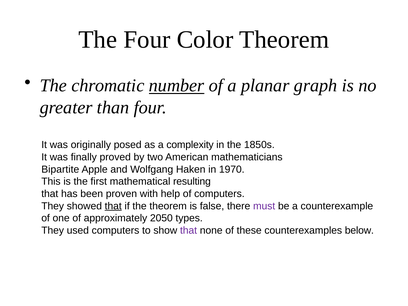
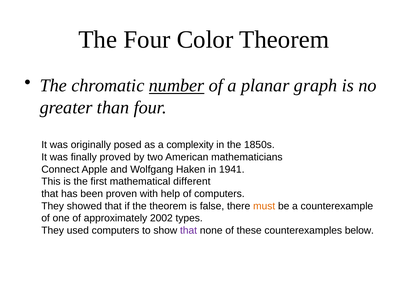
Bipartite: Bipartite -> Connect
1970: 1970 -> 1941
resulting: resulting -> different
that at (113, 206) underline: present -> none
must colour: purple -> orange
2050: 2050 -> 2002
